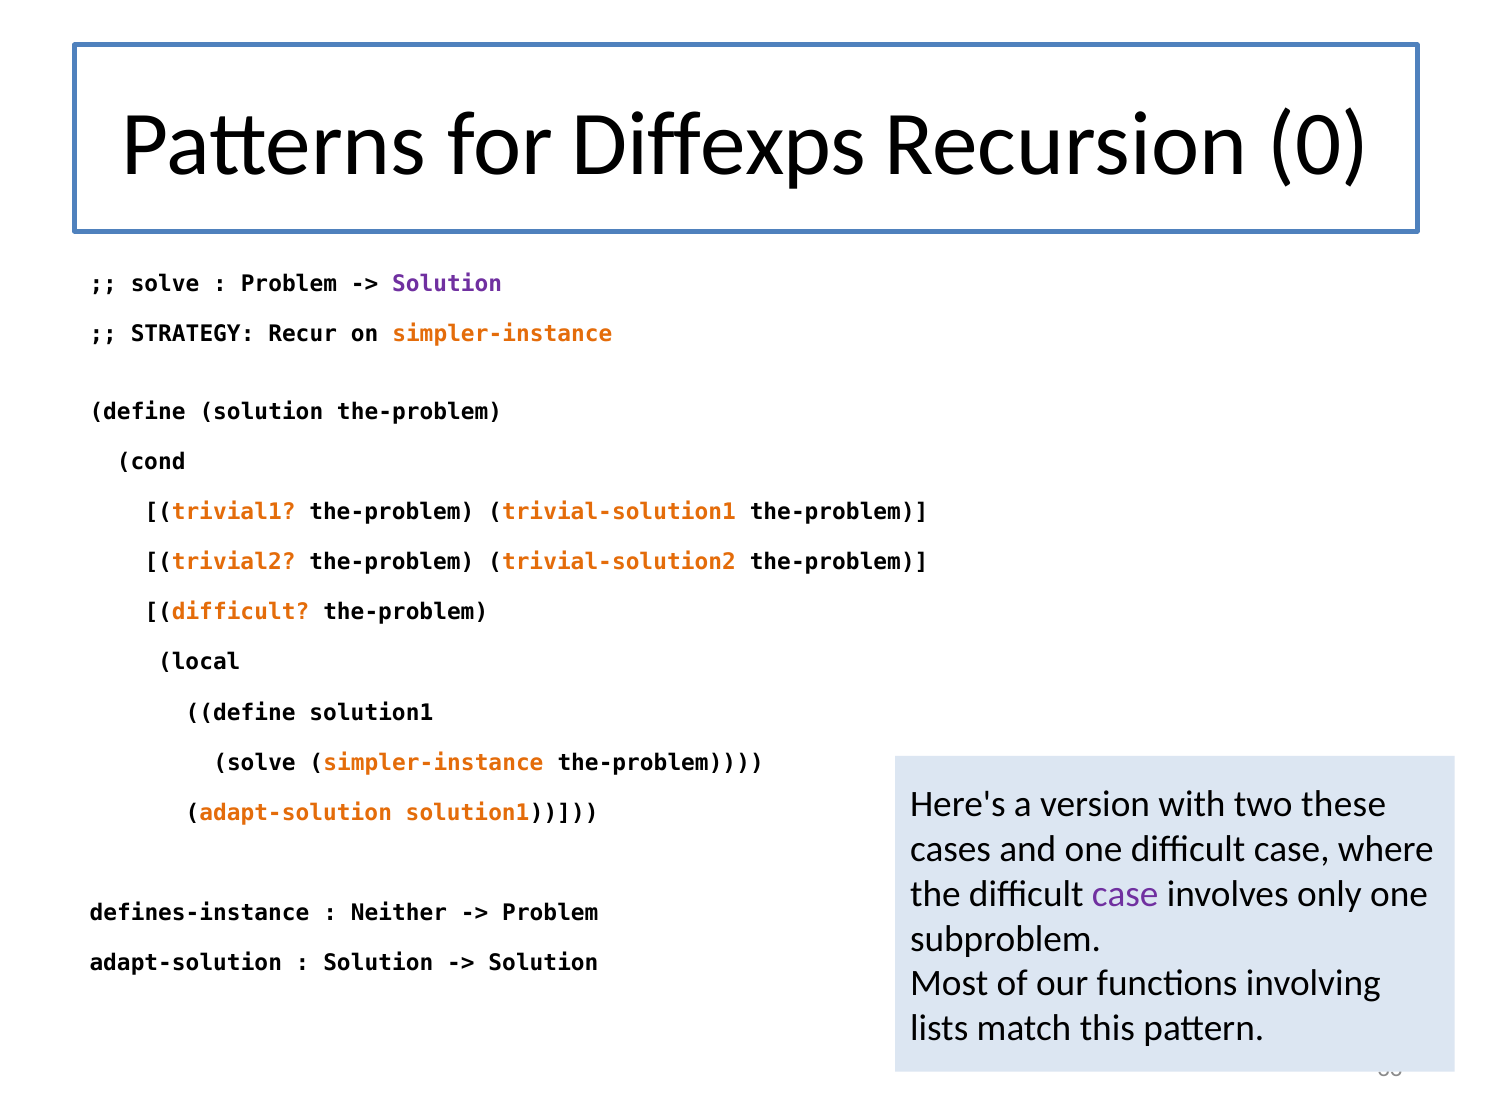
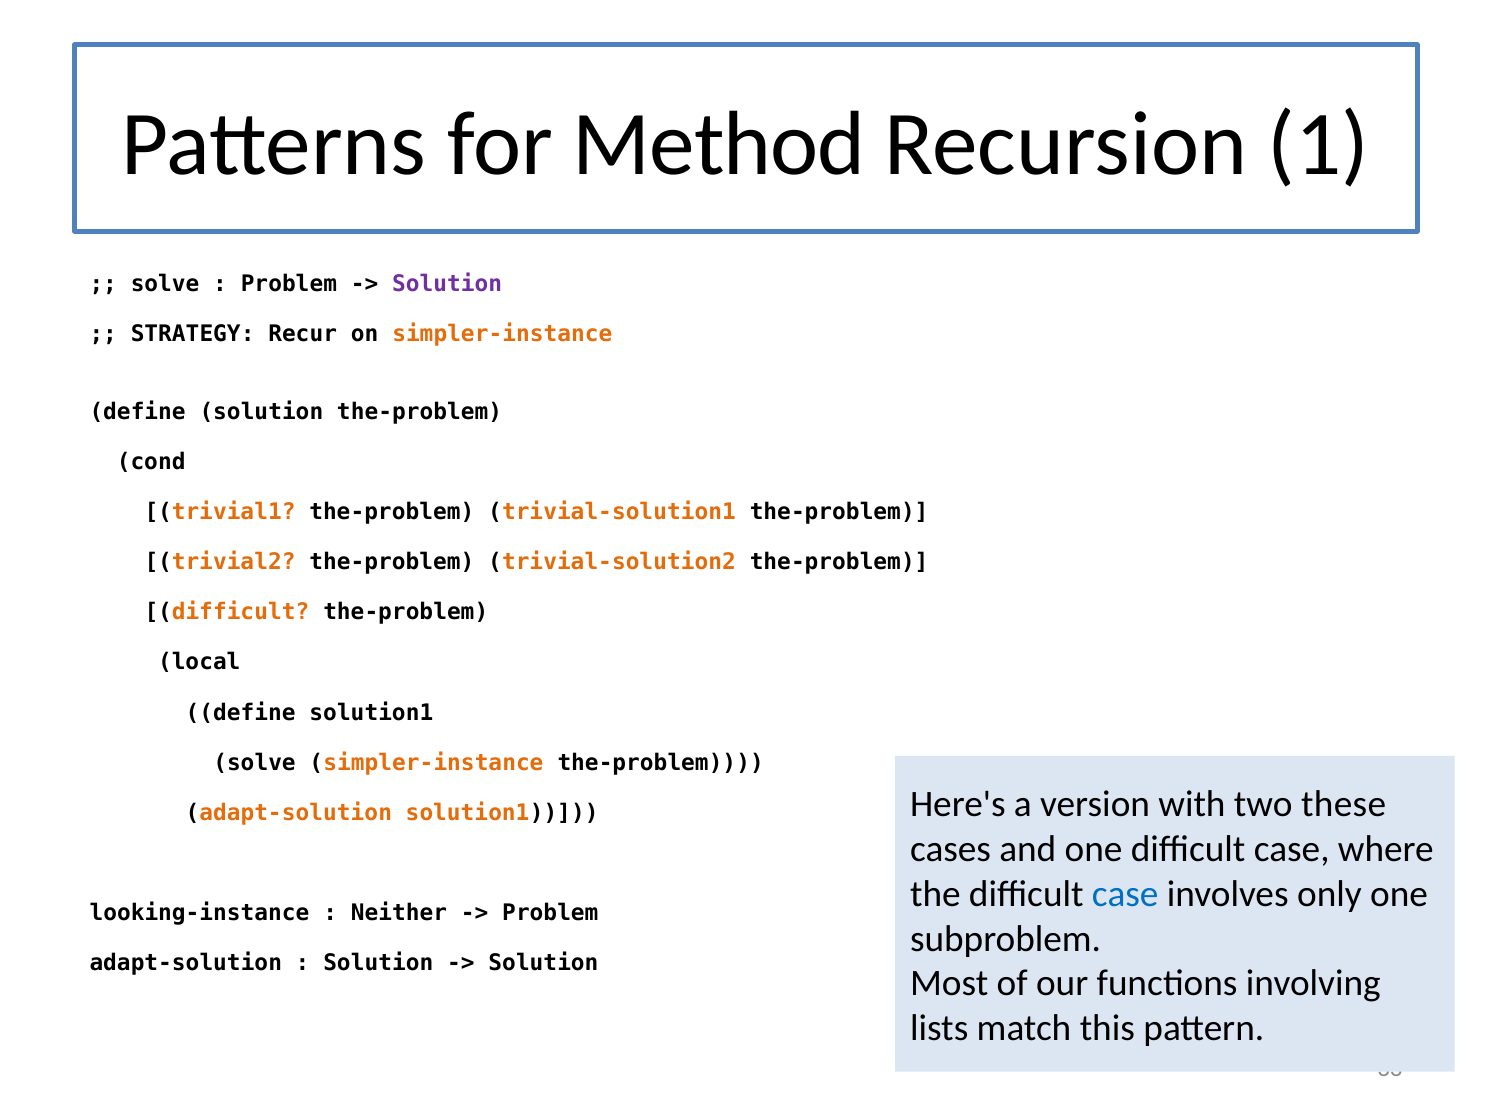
Diffexps: Diffexps -> Method
0: 0 -> 1
case at (1125, 894) colour: purple -> blue
defines-instance: defines-instance -> looking-instance
